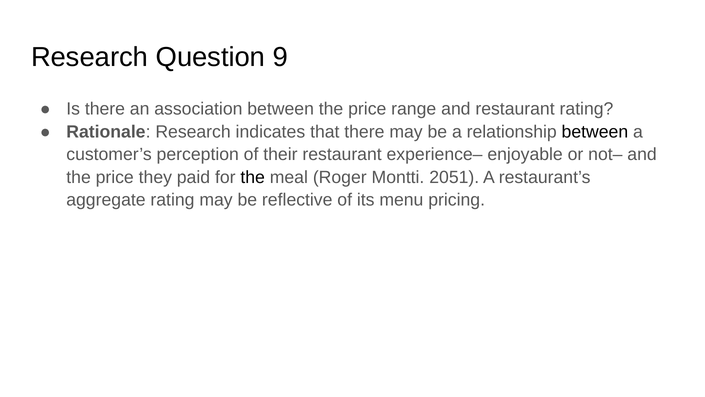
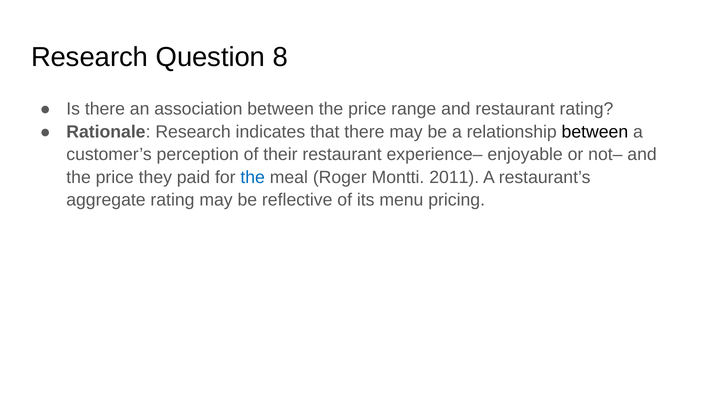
9: 9 -> 8
the at (253, 177) colour: black -> blue
2051: 2051 -> 2011
